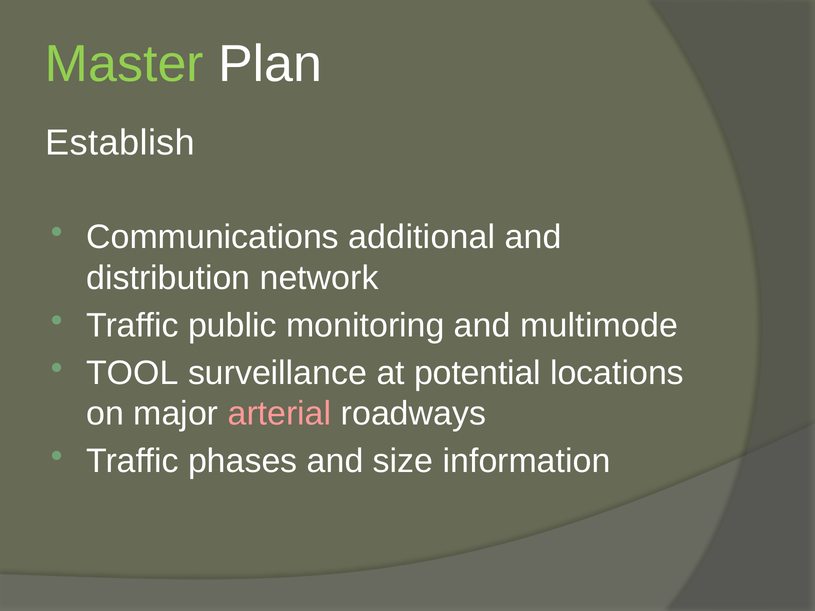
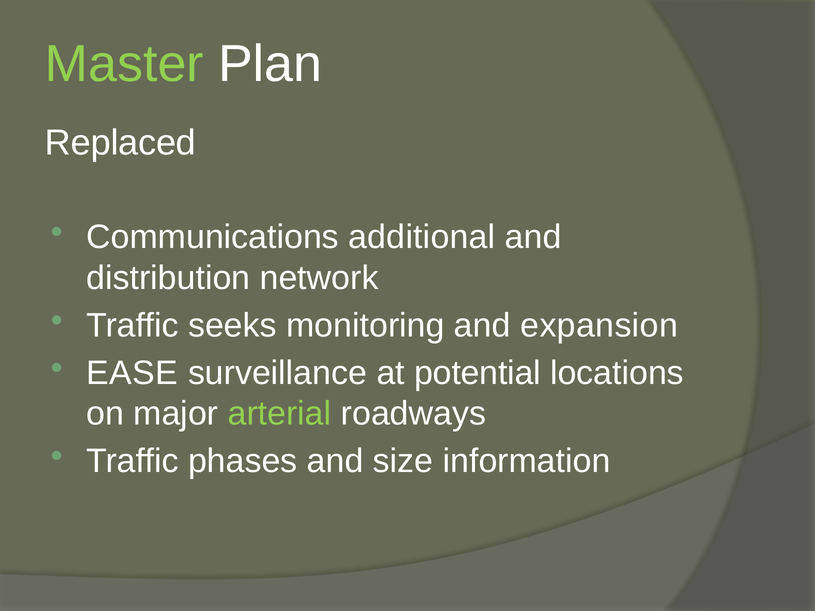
Establish: Establish -> Replaced
public: public -> seeks
multimode: multimode -> expansion
TOOL: TOOL -> EASE
arterial colour: pink -> light green
